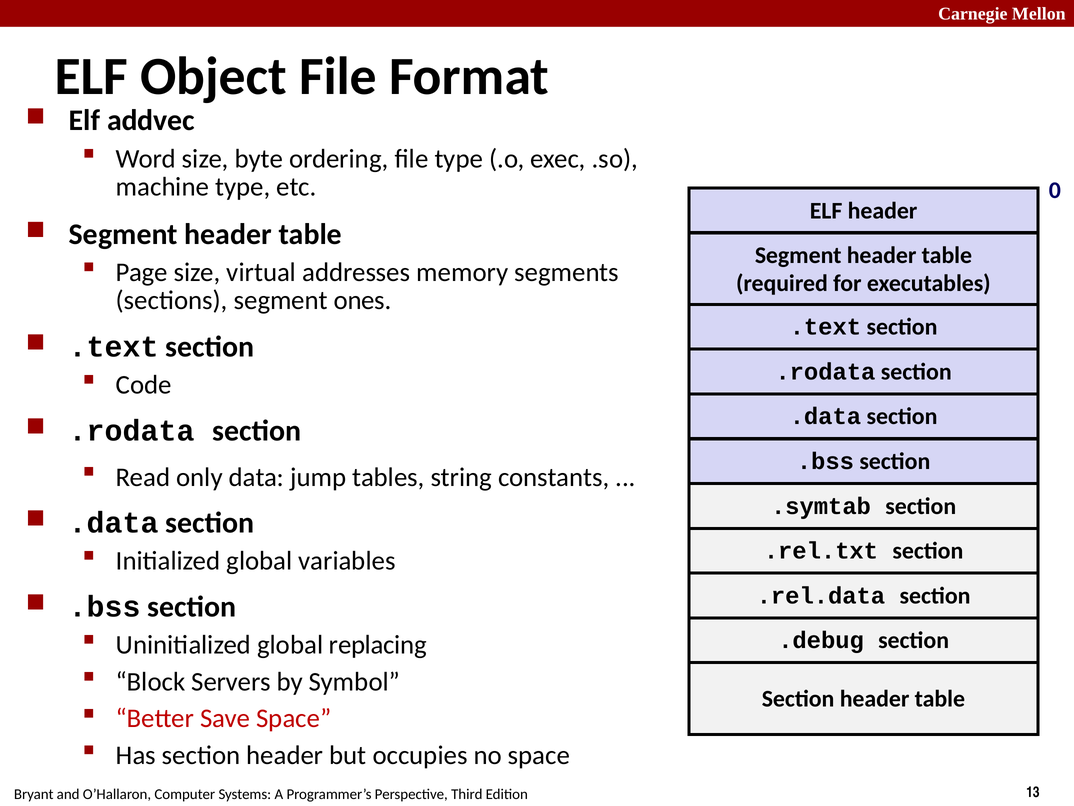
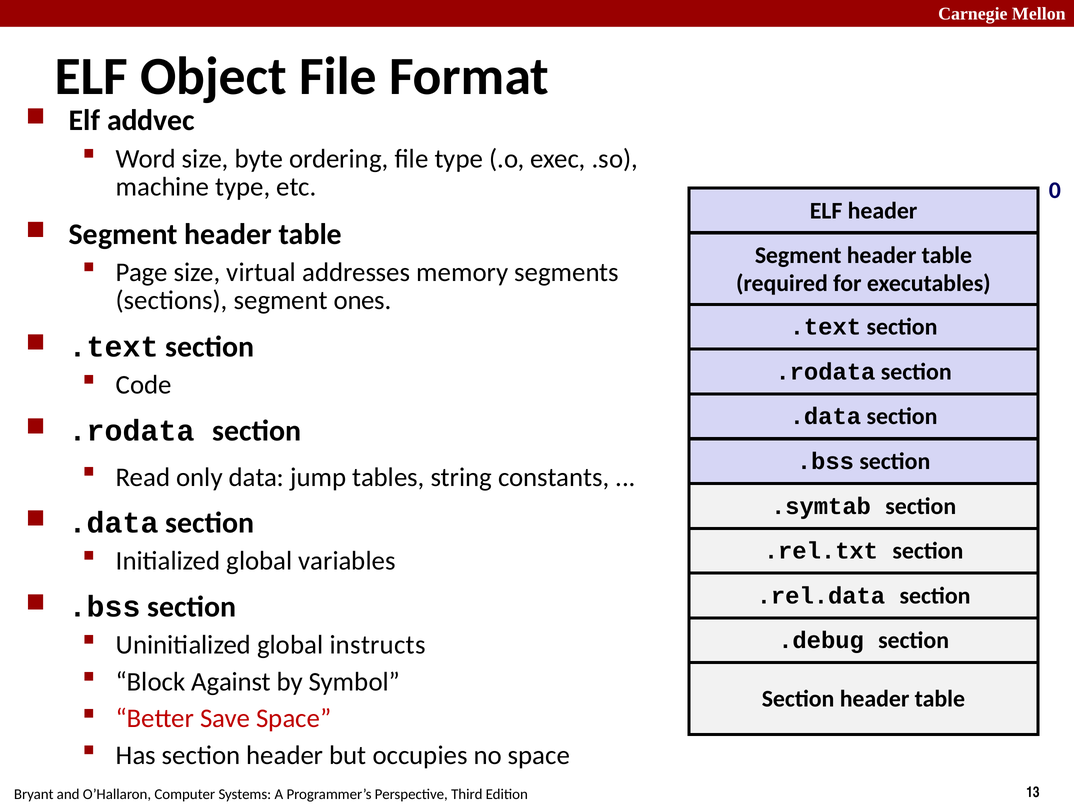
replacing: replacing -> instructs
Servers: Servers -> Against
